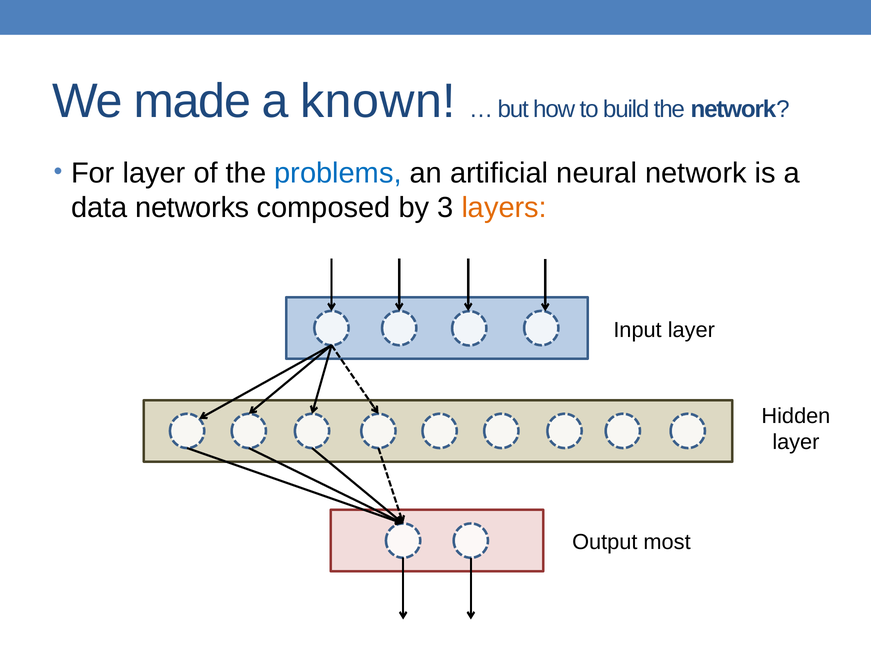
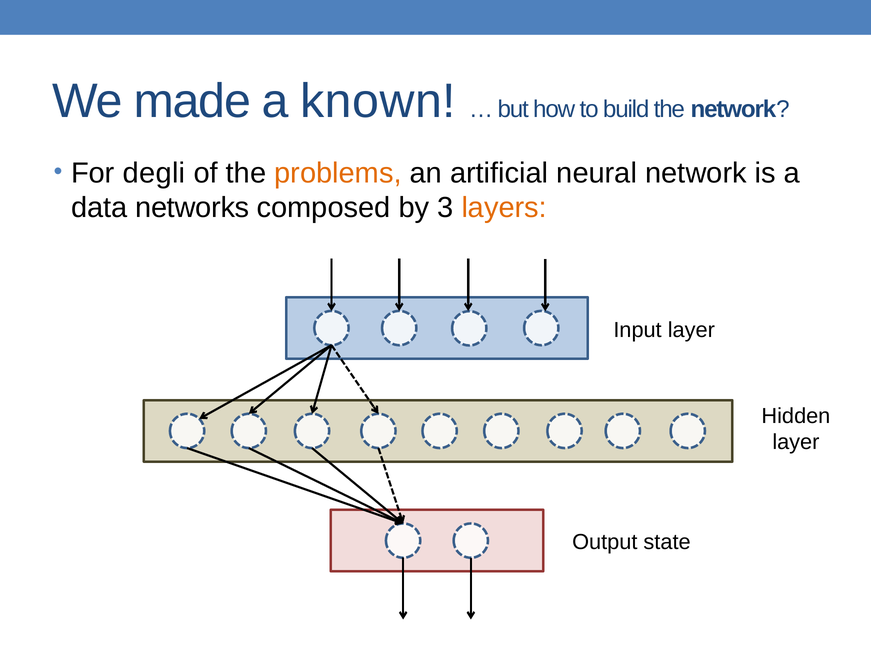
For layer: layer -> degli
problems colour: blue -> orange
most: most -> state
